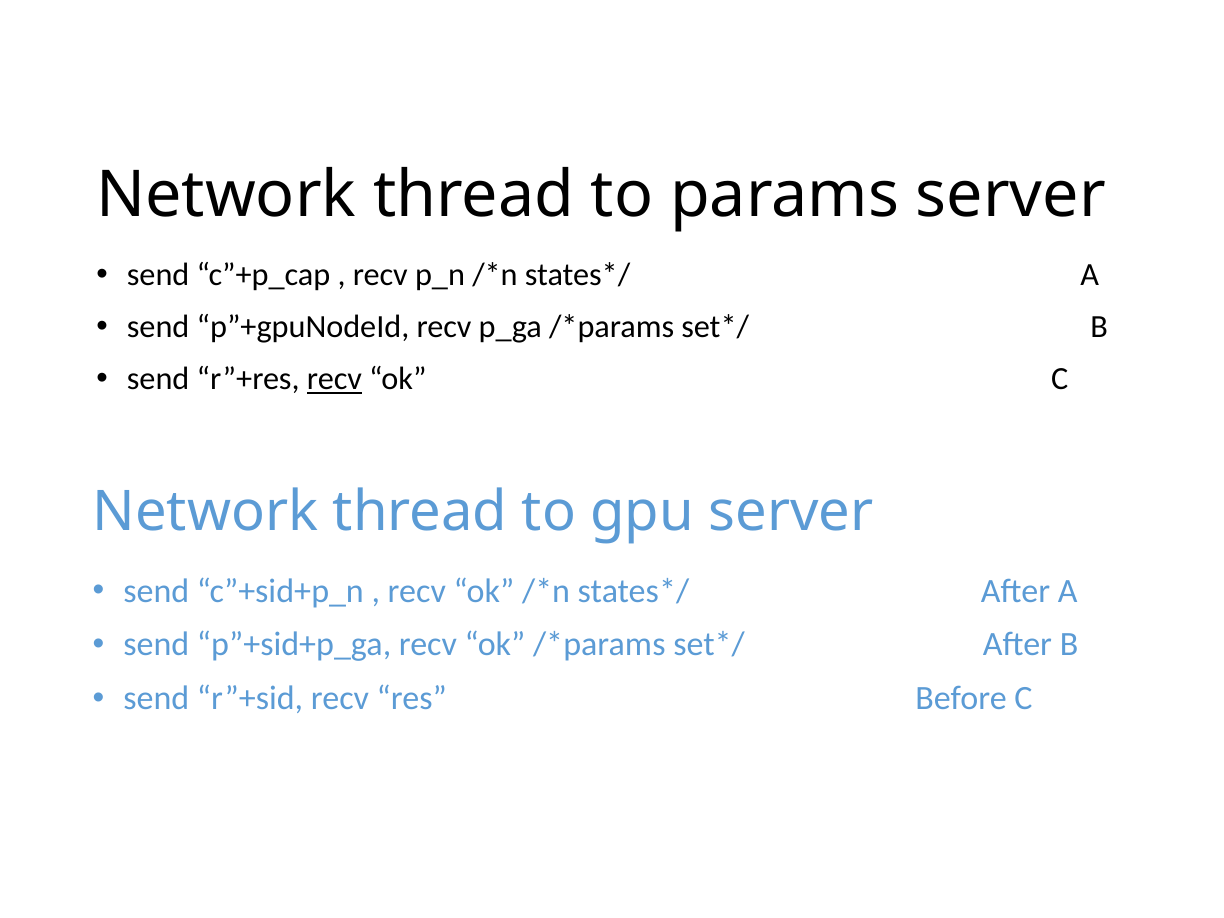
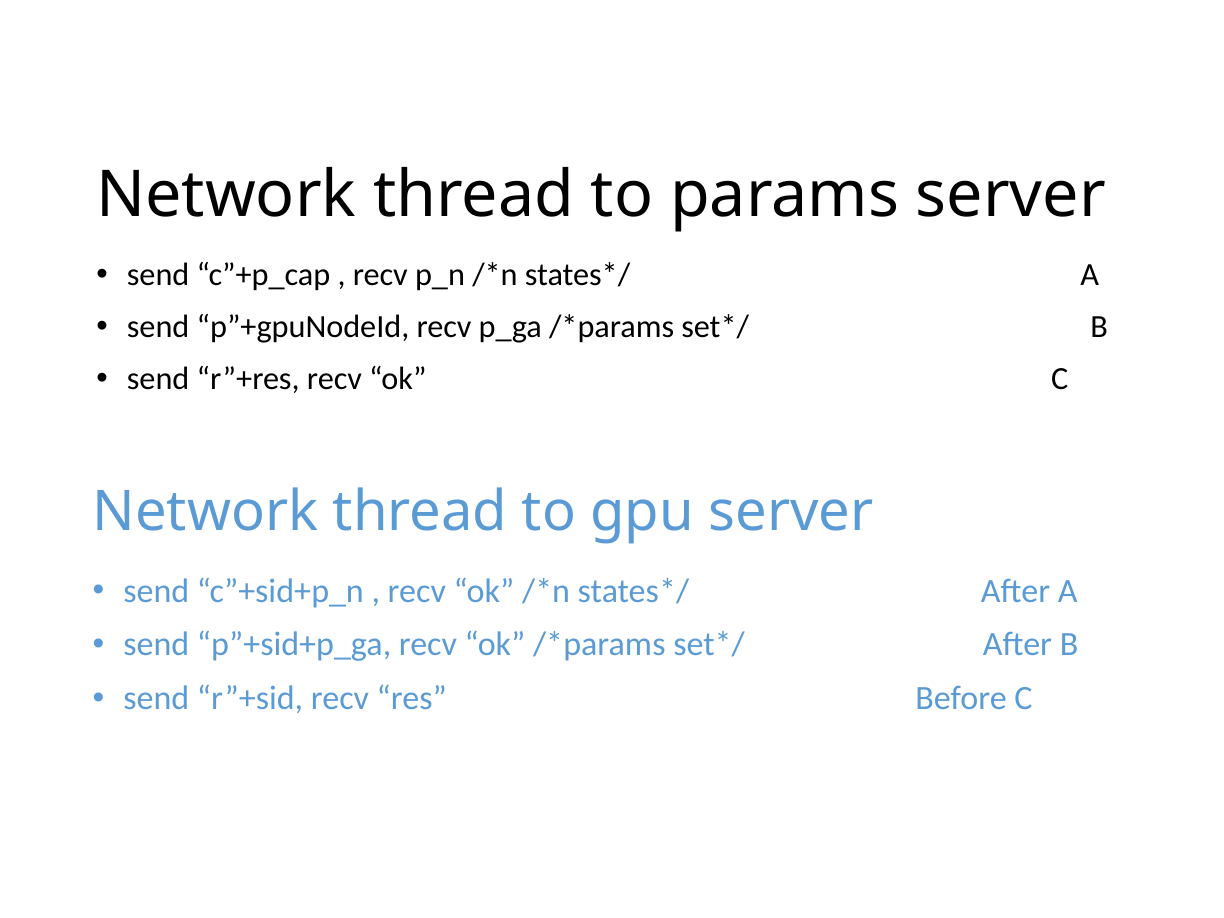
recv at (334, 379) underline: present -> none
